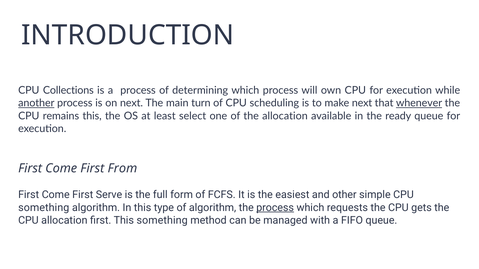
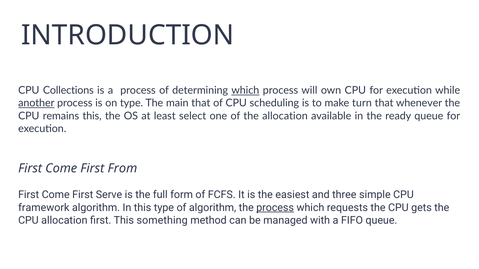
which at (245, 91) underline: none -> present
on next: next -> type
main turn: turn -> that
make next: next -> turn
whenever underline: present -> none
other: other -> three
something at (44, 208): something -> framework
